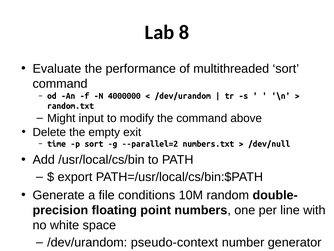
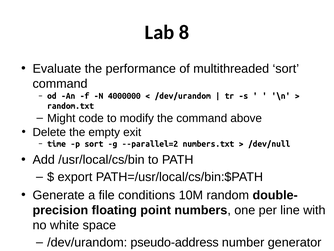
input: input -> code
pseudo-context: pseudo-context -> pseudo-address
